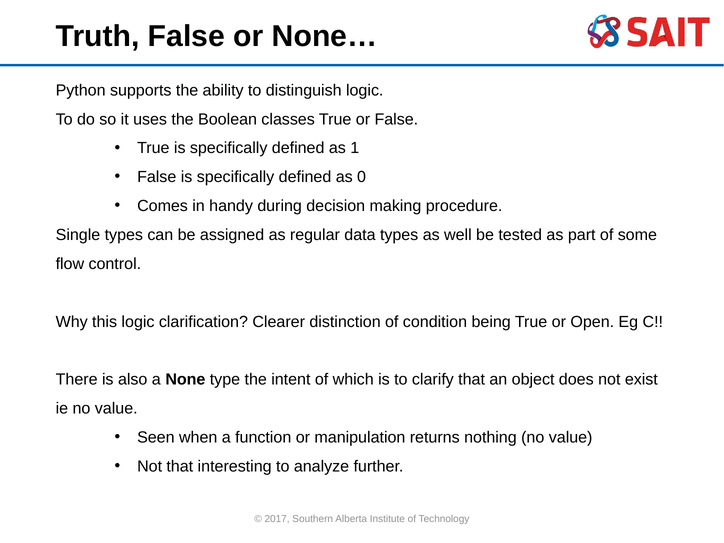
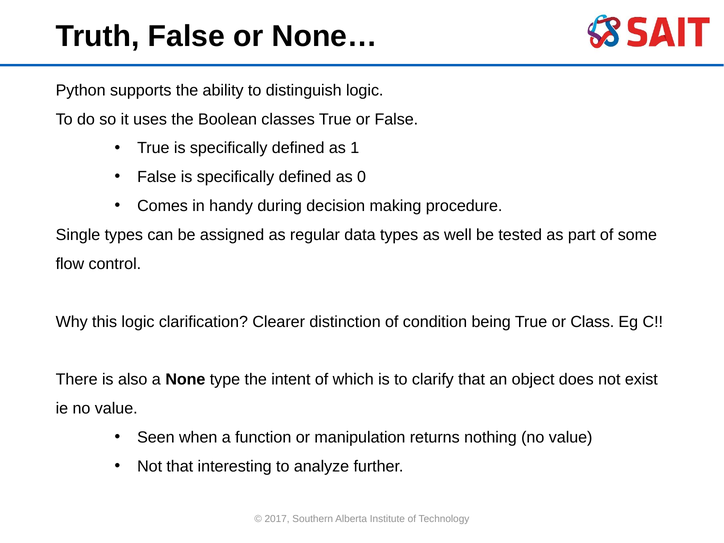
Open: Open -> Class
